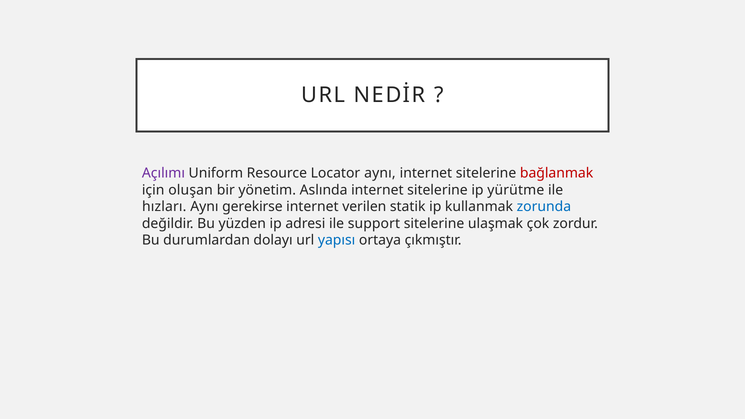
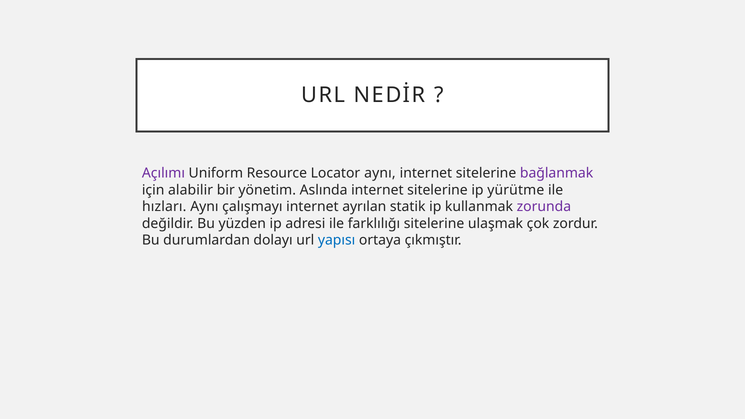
bağlanmak colour: red -> purple
oluşan: oluşan -> alabilir
gerekirse: gerekirse -> çalışmayı
verilen: verilen -> ayrılan
zorunda colour: blue -> purple
support: support -> farklılığı
